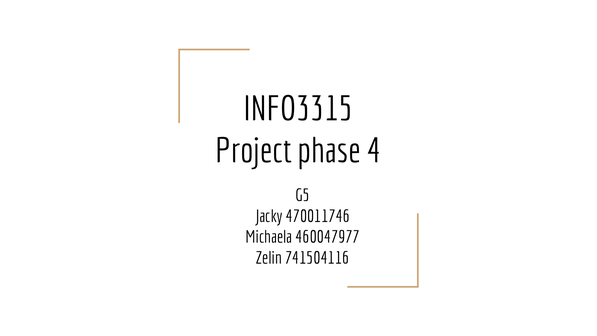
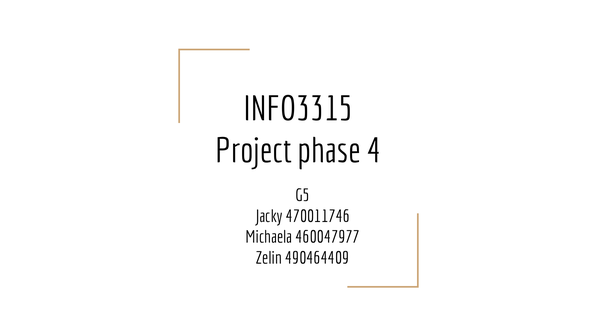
741504116: 741504116 -> 490464409
